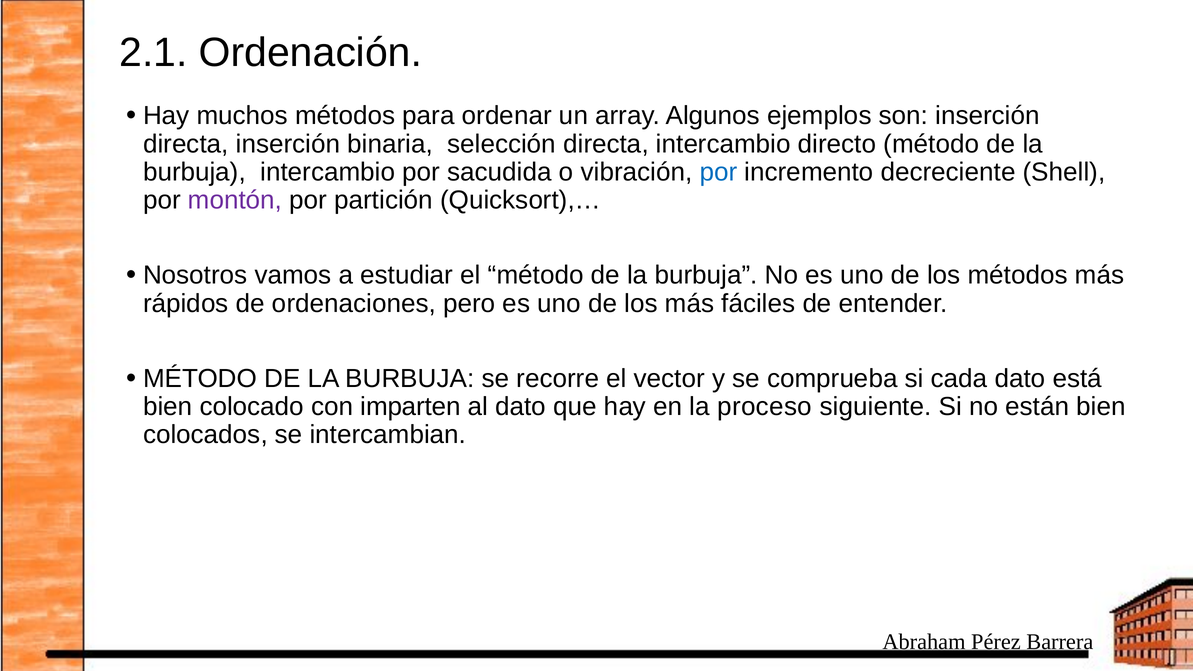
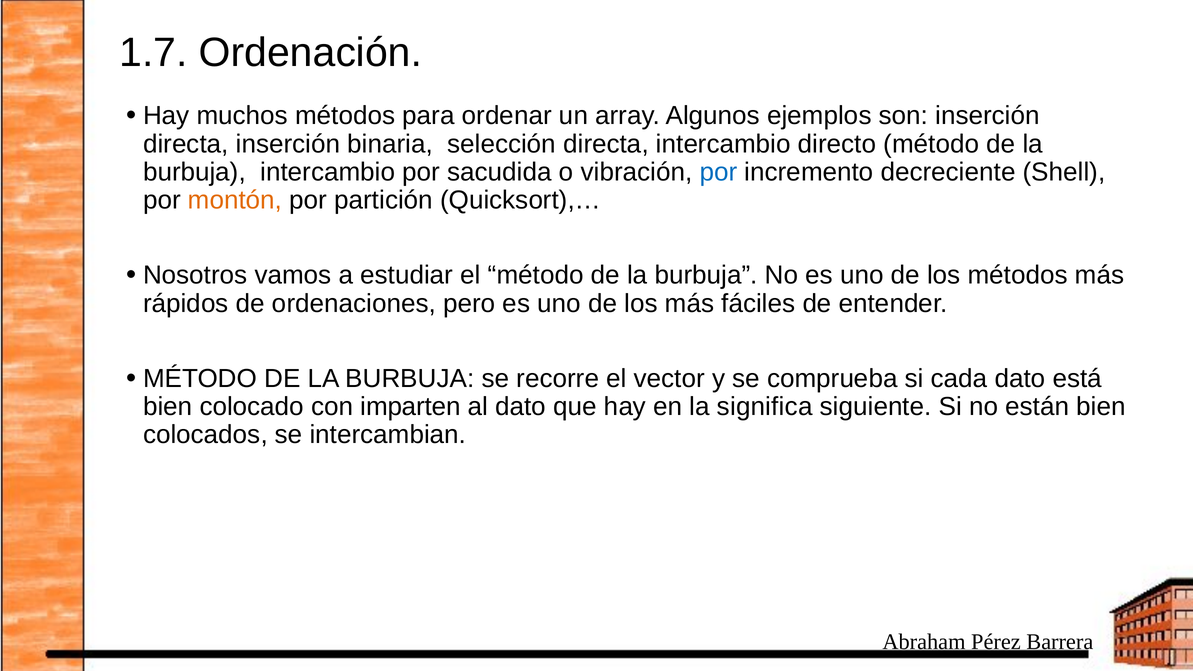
2.1: 2.1 -> 1.7
montón colour: purple -> orange
proceso: proceso -> significa
